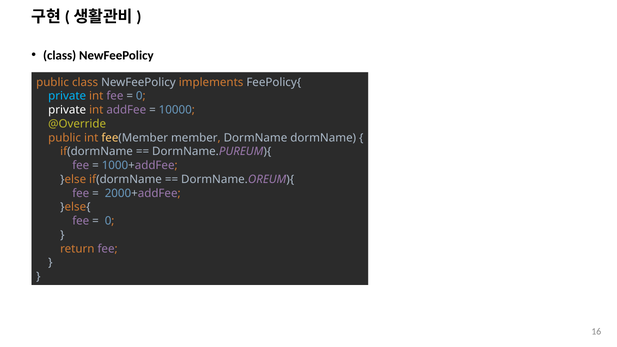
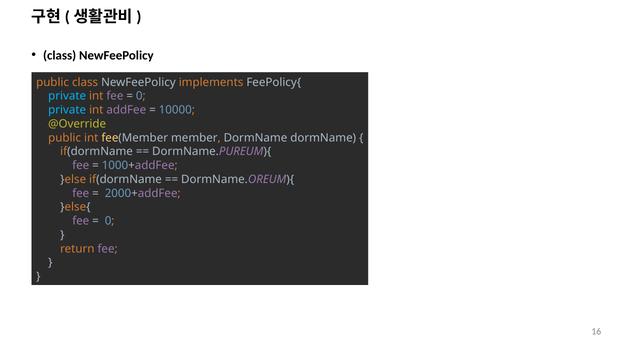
private at (67, 110) colour: white -> light blue
